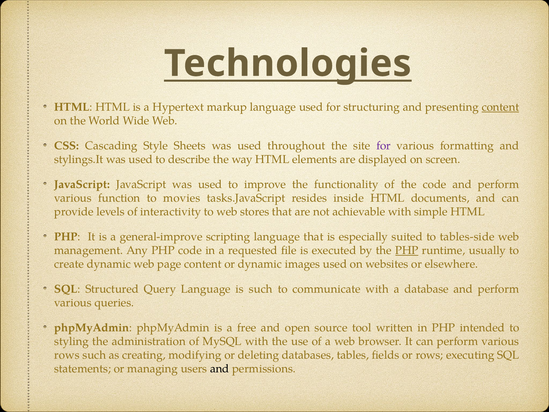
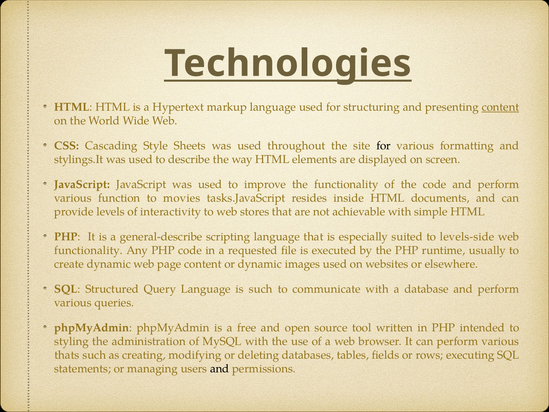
for at (384, 146) colour: purple -> black
general-improve: general-improve -> general-describe
tables-side: tables-side -> levels-side
management at (89, 250): management -> functionality
PHP at (407, 250) underline: present -> none
rows at (67, 355): rows -> thats
